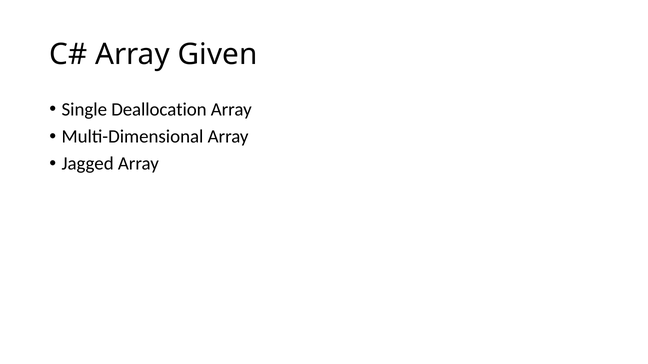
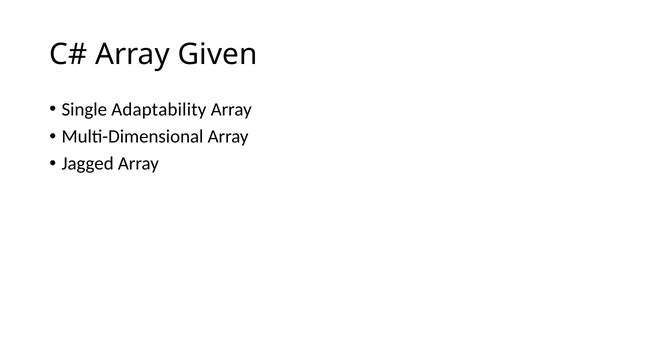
Deallocation: Deallocation -> Adaptability
